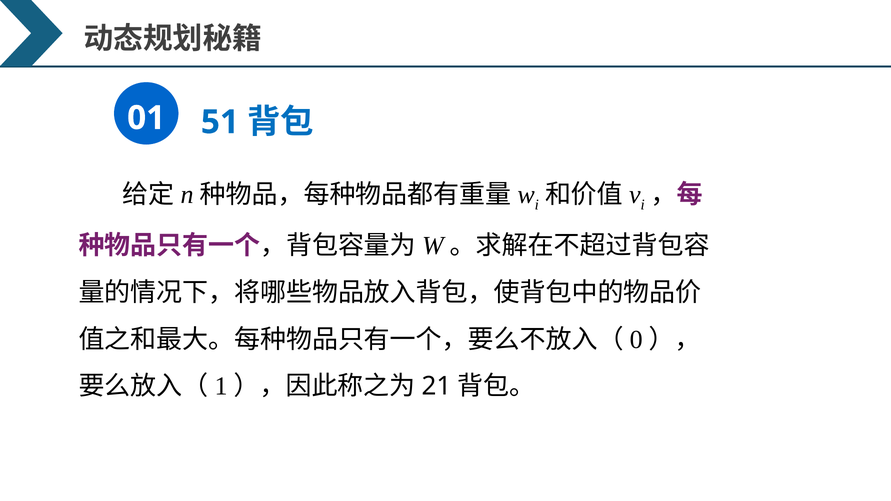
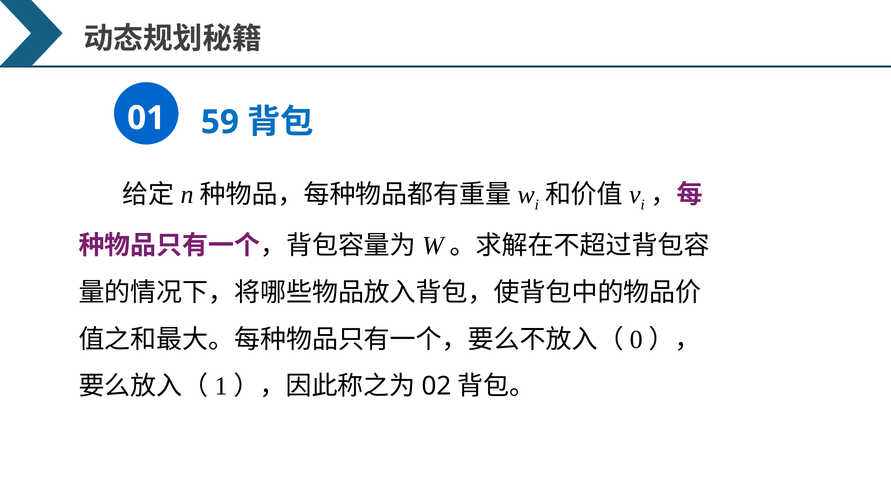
51: 51 -> 59
21: 21 -> 02
